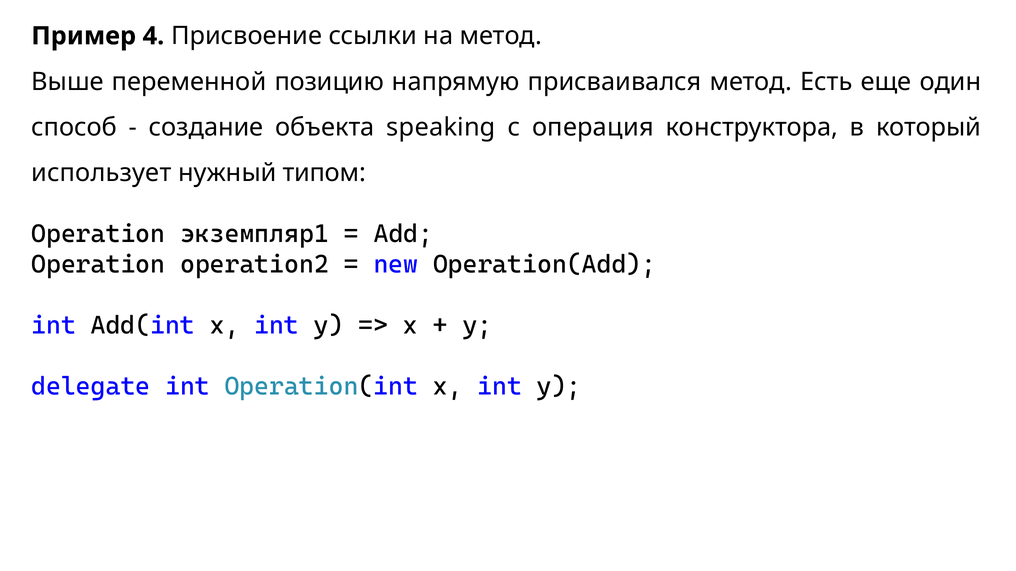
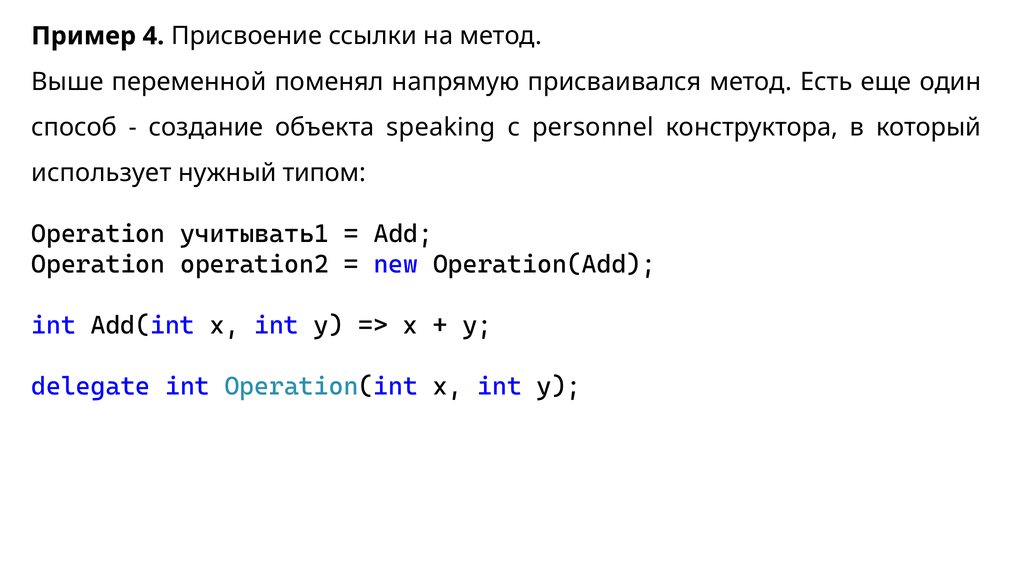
позицию: позицию -> поменял
операция: операция -> personnel
экземпляр1: экземпляр1 -> учитывать1
